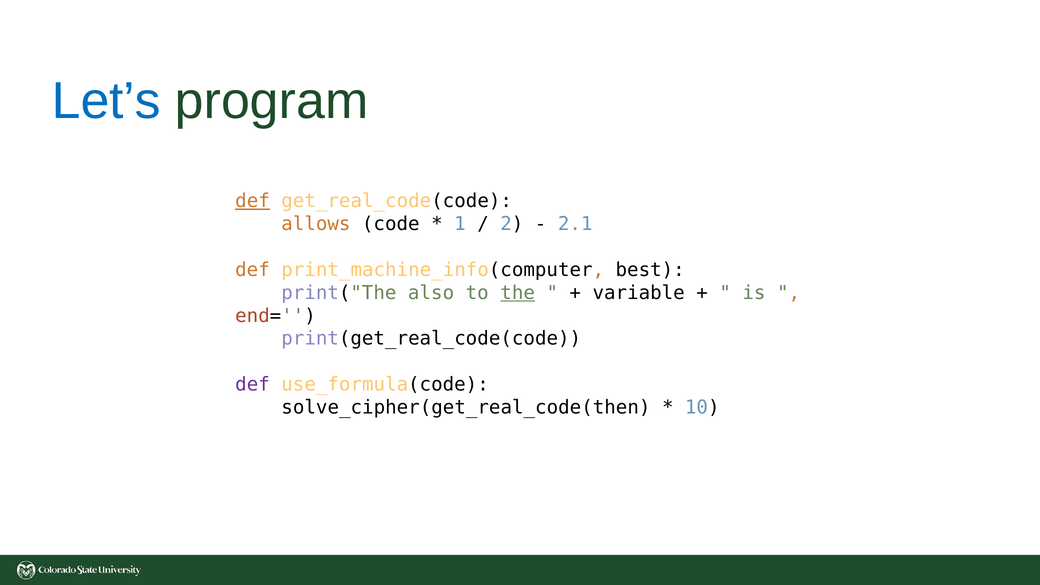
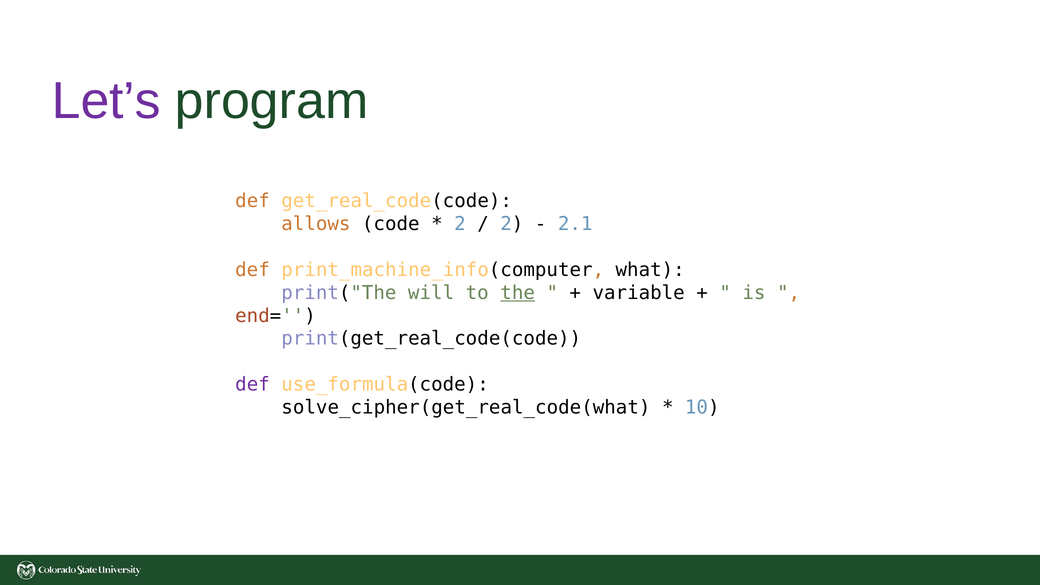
Let’s colour: blue -> purple
def at (253, 201) underline: present -> none
1 at (460, 224): 1 -> 2
best: best -> what
also: also -> will
solve_cipher(get_real_code(then: solve_cipher(get_real_code(then -> solve_cipher(get_real_code(what
